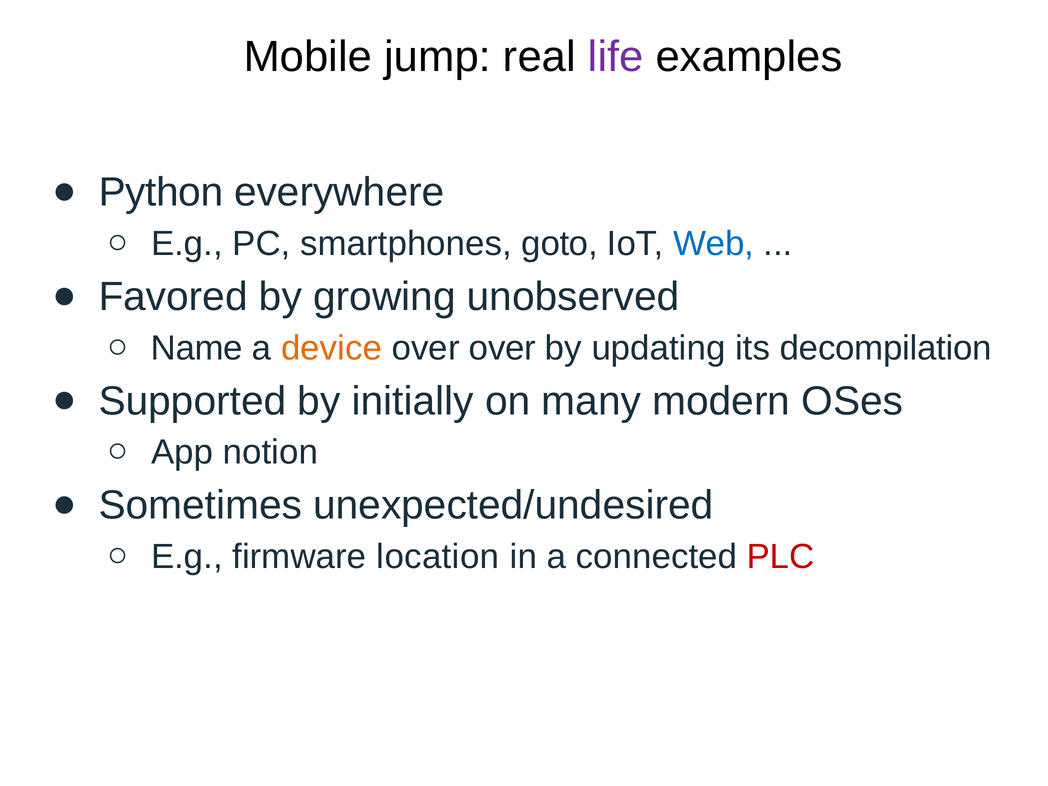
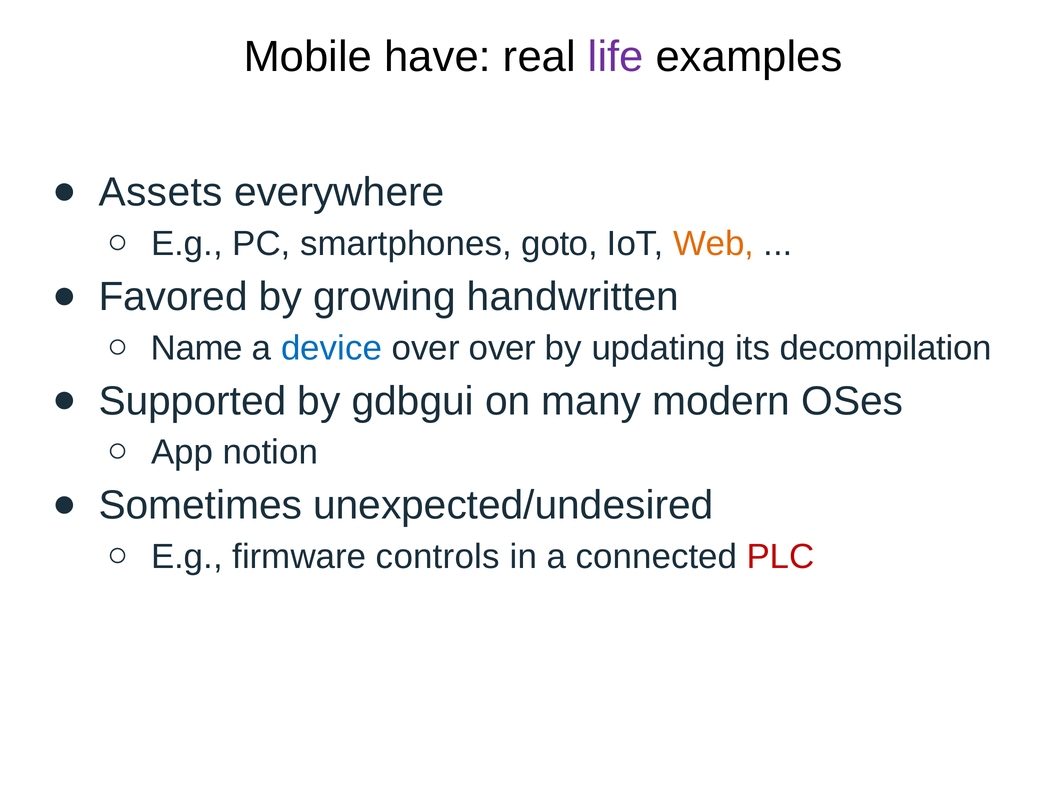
jump: jump -> have
Python: Python -> Assets
Web colour: blue -> orange
unobserved: unobserved -> handwritten
device colour: orange -> blue
initially: initially -> gdbgui
location: location -> controls
